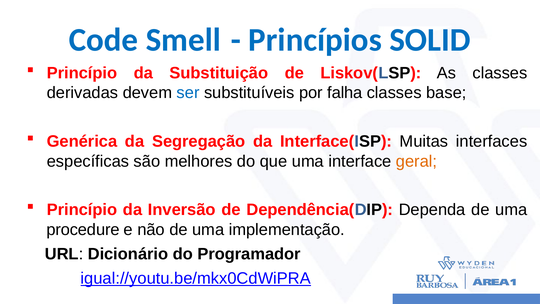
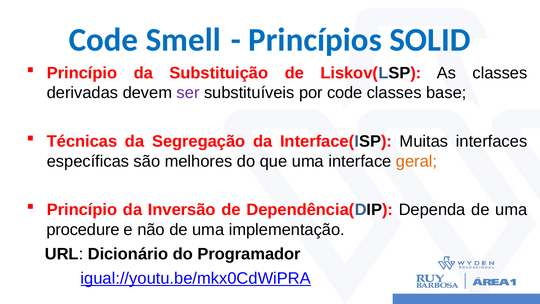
ser colour: blue -> purple
por falha: falha -> code
Genérica: Genérica -> Técnicas
